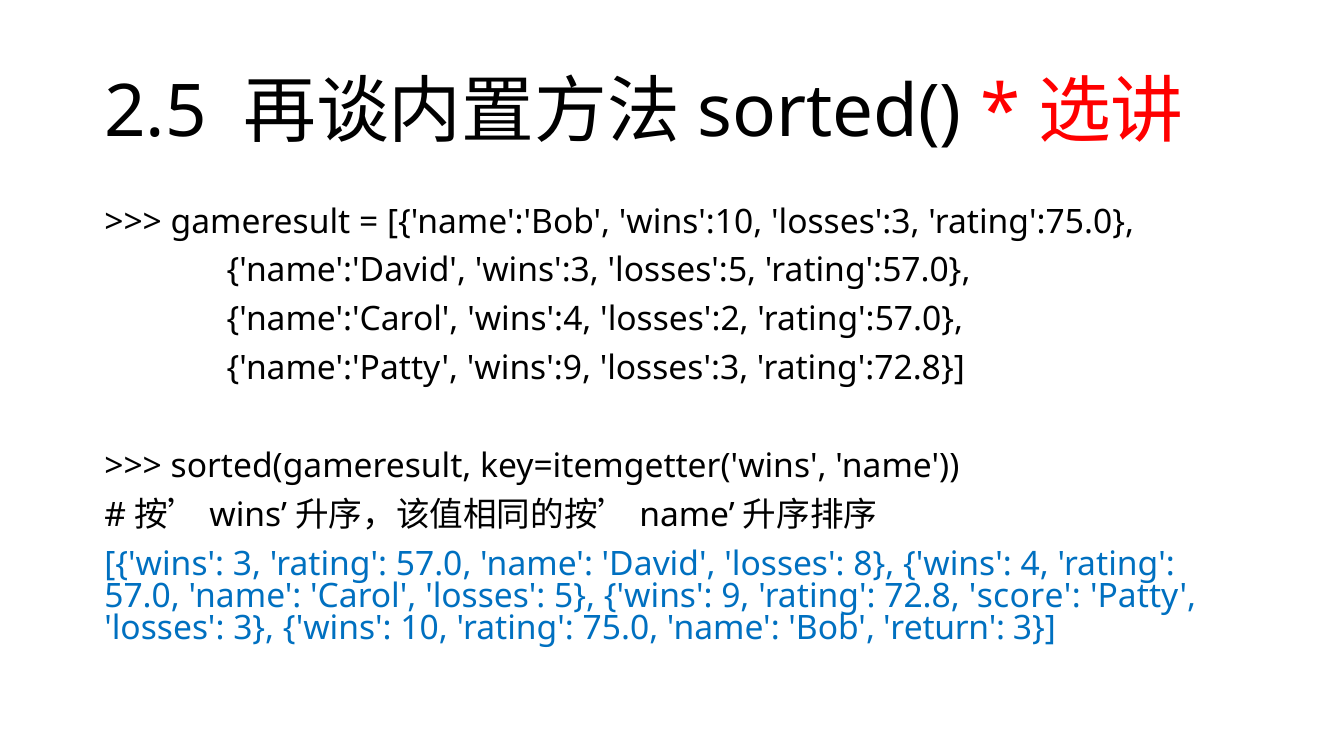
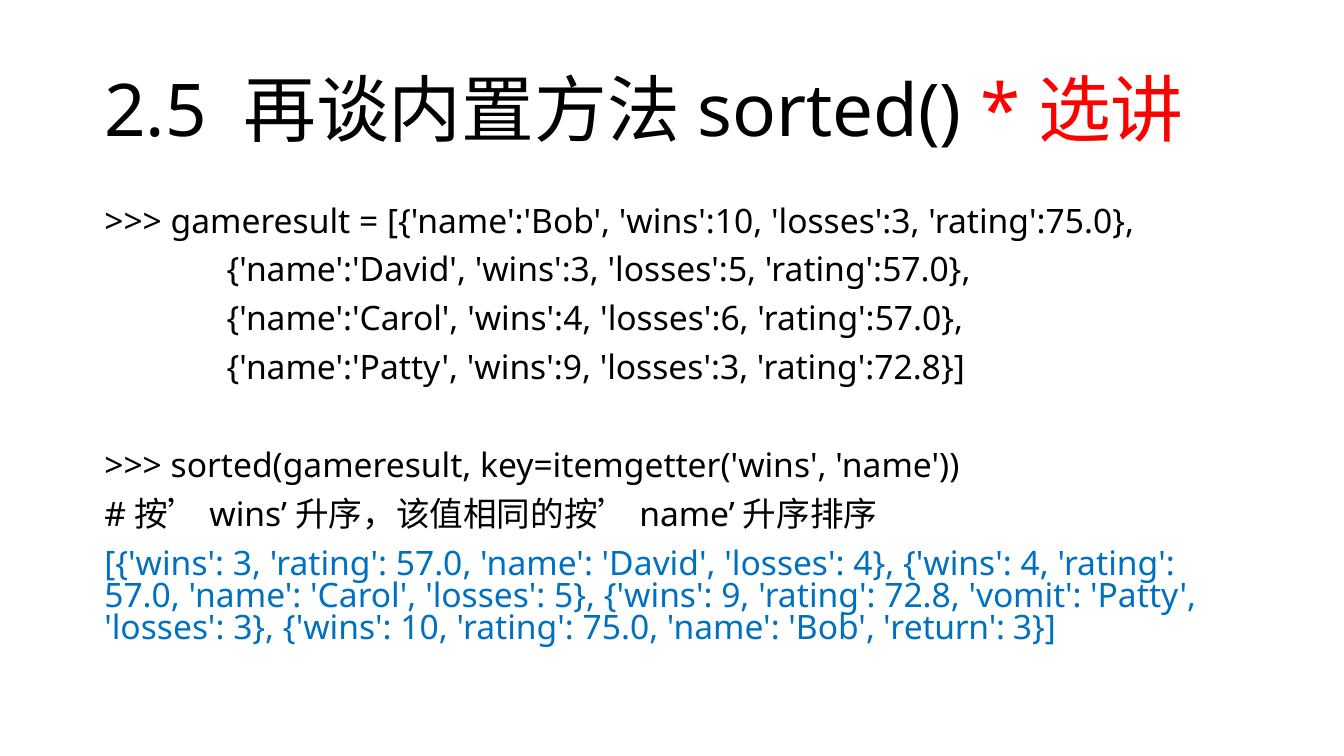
losses':2: losses':2 -> losses':6
losses 8: 8 -> 4
score: score -> vomit
